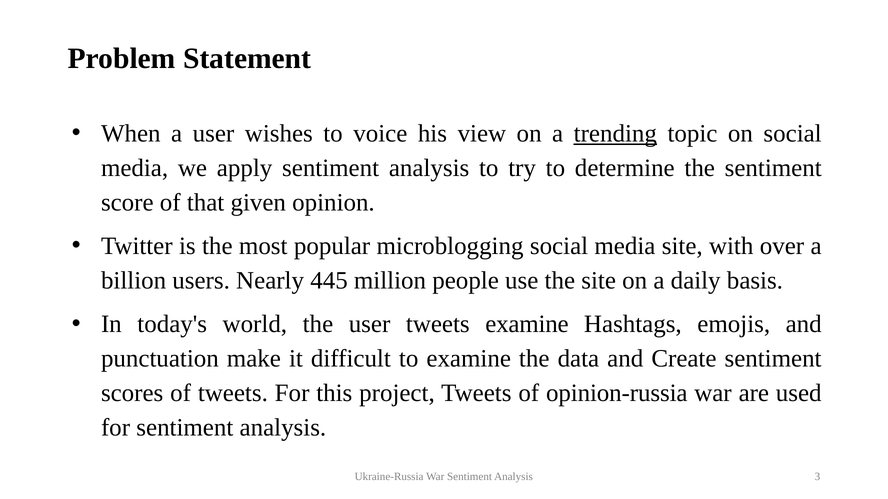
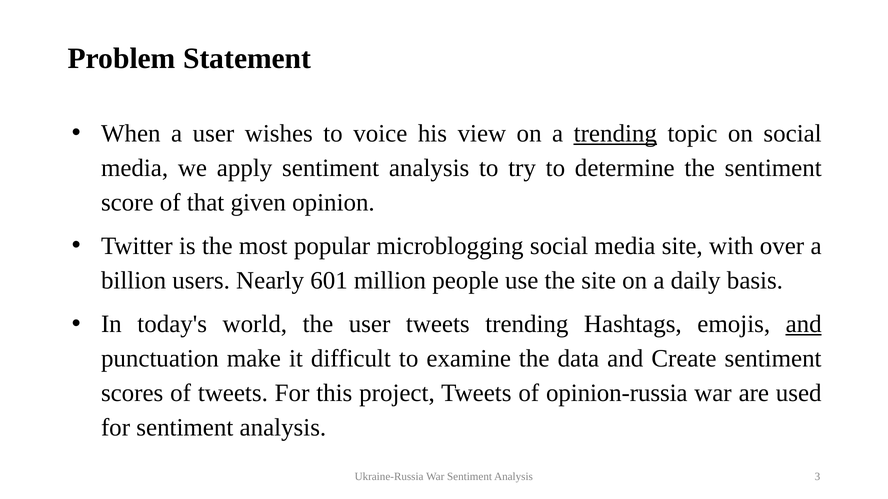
445: 445 -> 601
tweets examine: examine -> trending
and at (804, 324) underline: none -> present
